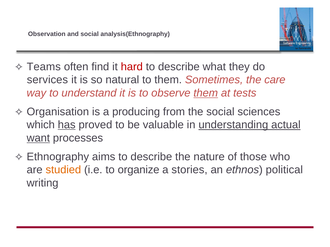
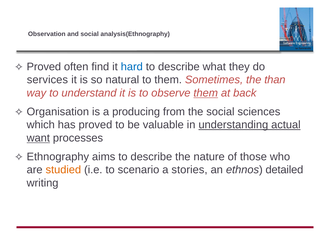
Teams at (44, 67): Teams -> Proved
hard colour: red -> blue
care: care -> than
tests: tests -> back
has underline: present -> none
organize: organize -> scenario
political: political -> detailed
